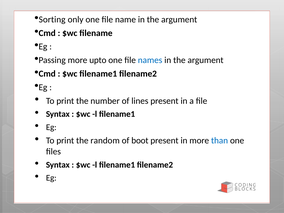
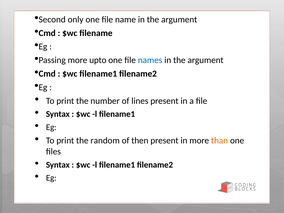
Sorting: Sorting -> Second
boot: boot -> then
than colour: blue -> orange
